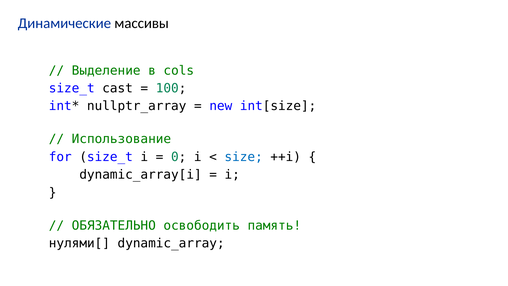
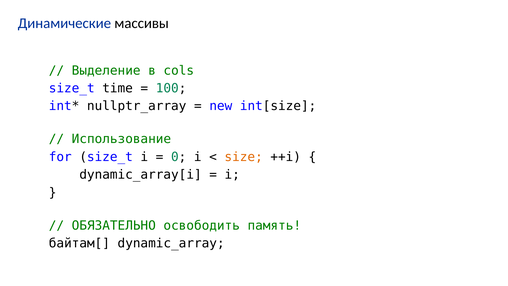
cast: cast -> time
size colour: blue -> orange
нулями[: нулями[ -> байтам[
